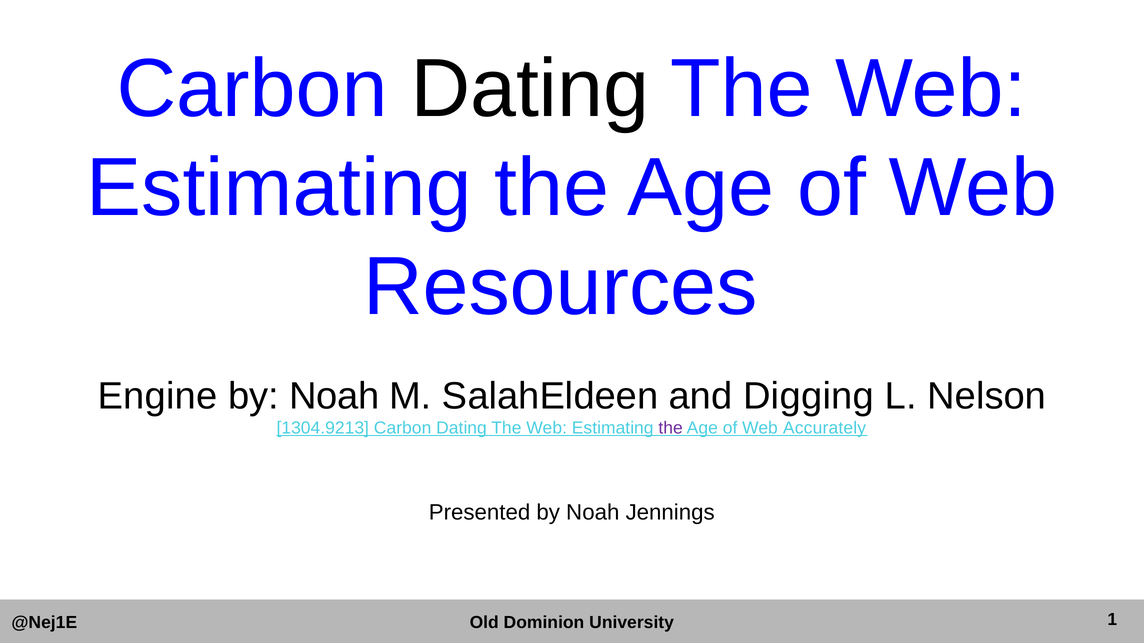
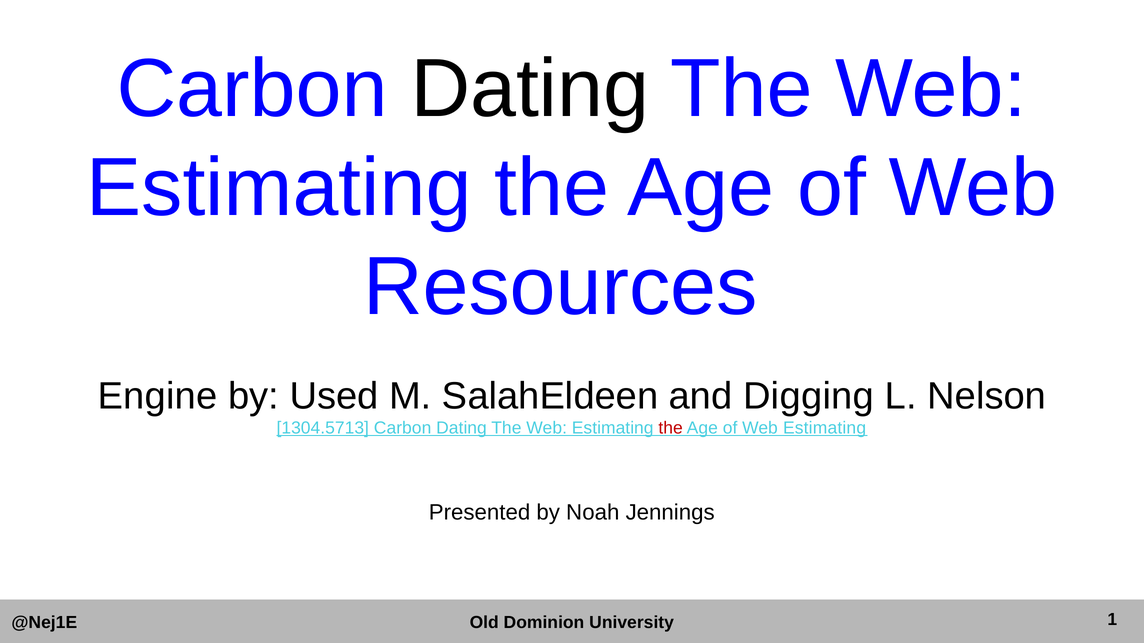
Noah at (334, 396): Noah -> Used
1304.9213: 1304.9213 -> 1304.5713
the at (671, 428) colour: purple -> red
of Web Accurately: Accurately -> Estimating
